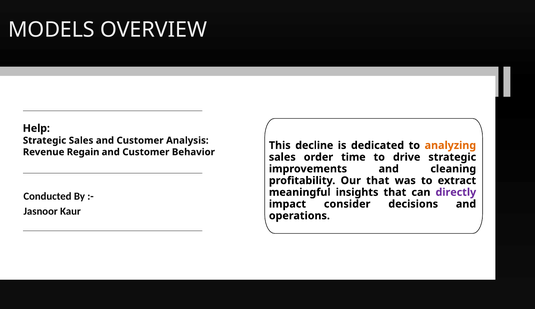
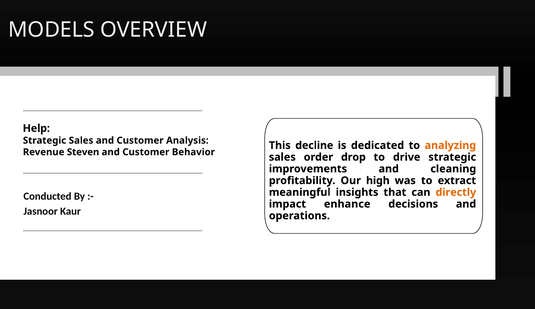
Regain: Regain -> Steven
time: time -> drop
Our that: that -> high
directly colour: purple -> orange
consider: consider -> enhance
